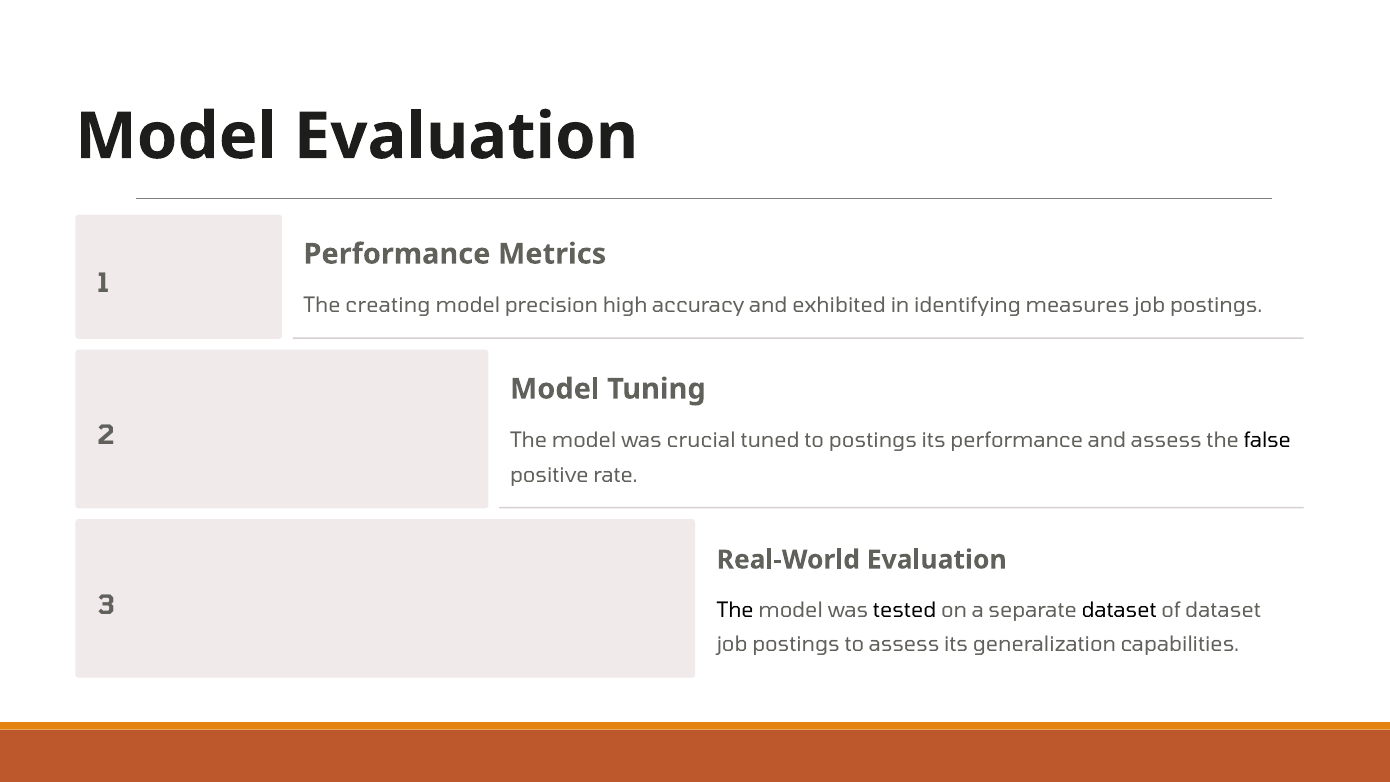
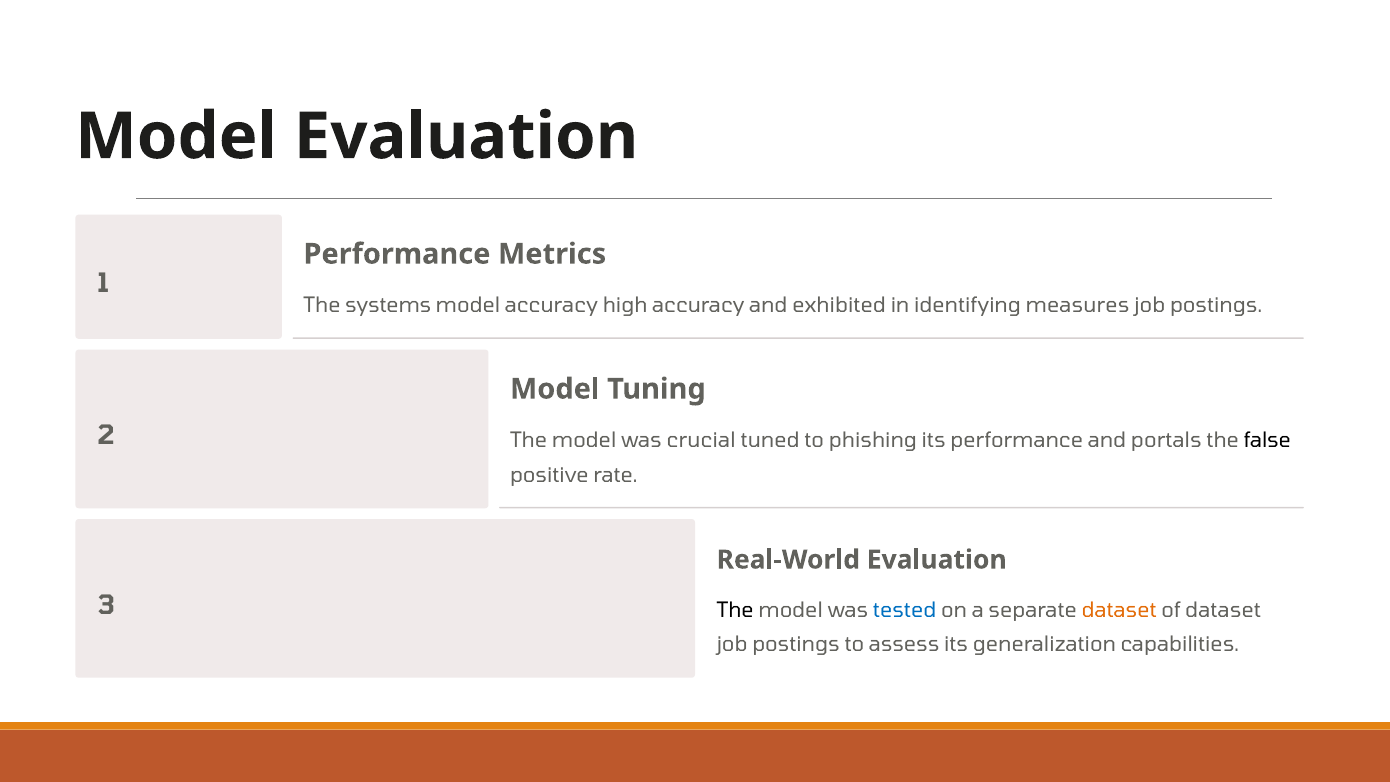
creating: creating -> systems
model precision: precision -> accuracy
to postings: postings -> phishing
and assess: assess -> portals
tested colour: black -> blue
dataset at (1119, 610) colour: black -> orange
